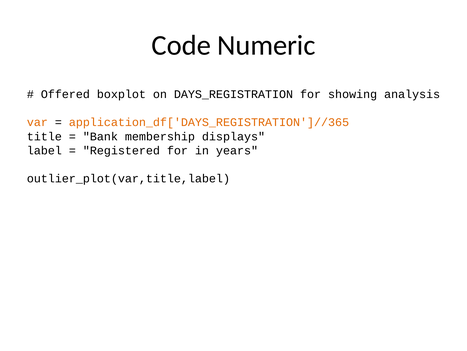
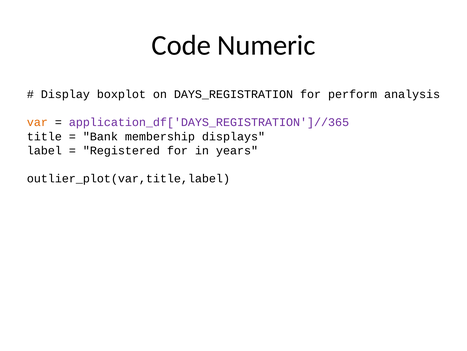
Offered: Offered -> Display
showing: showing -> perform
application_df['DAYS_REGISTRATION']//365 colour: orange -> purple
